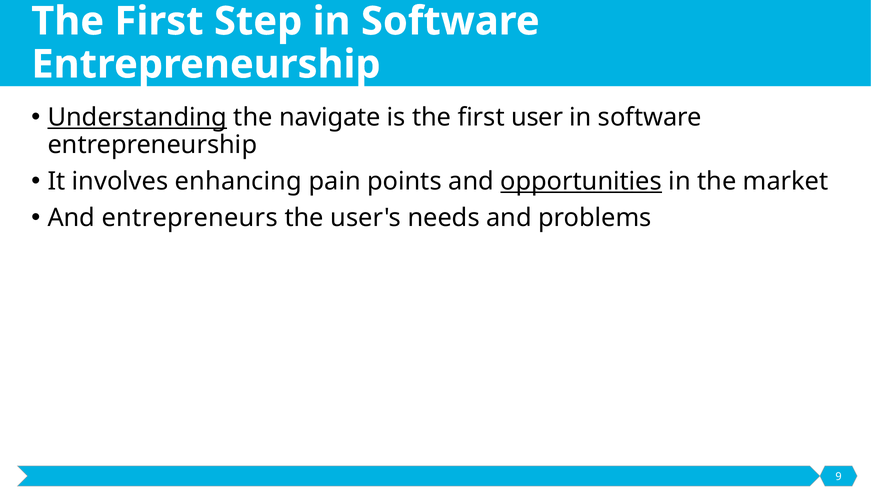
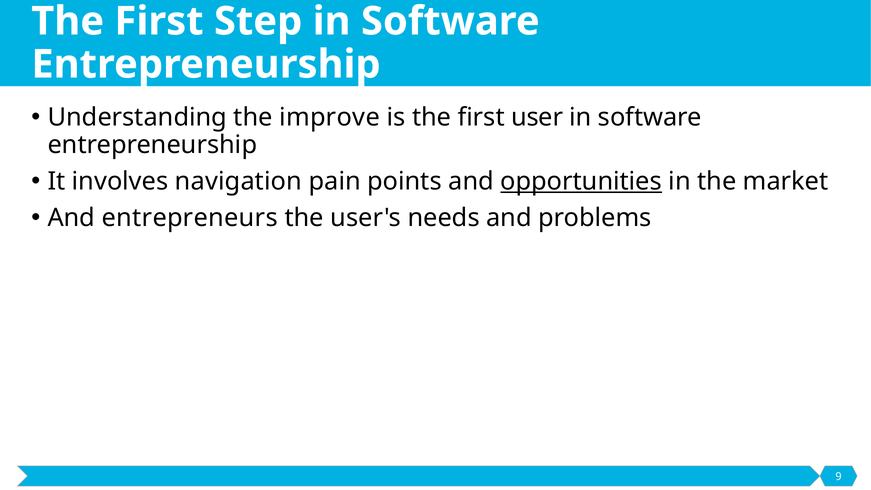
Understanding underline: present -> none
navigate: navigate -> improve
enhancing: enhancing -> navigation
